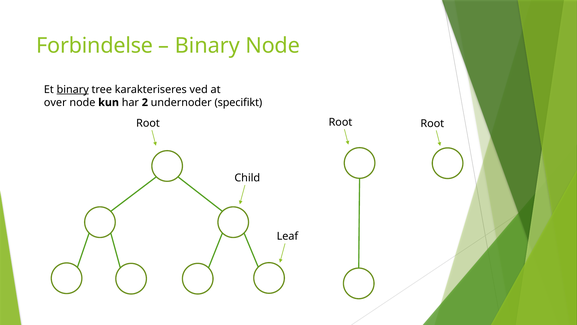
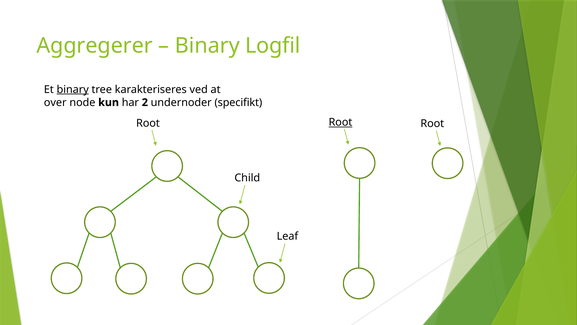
Forbindelse: Forbindelse -> Aggregerer
Binary Node: Node -> Logfil
Root at (340, 122) underline: none -> present
